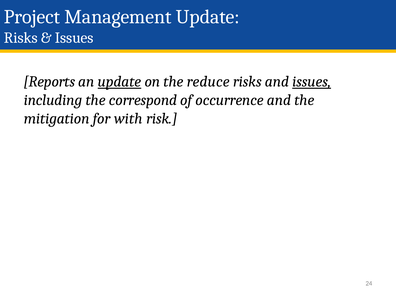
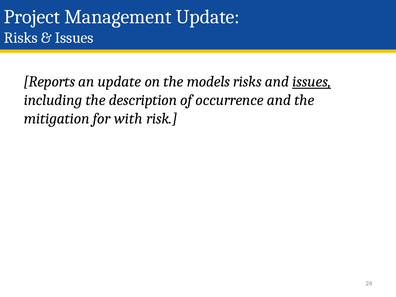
update at (119, 82) underline: present -> none
reduce: reduce -> models
correspond: correspond -> description
